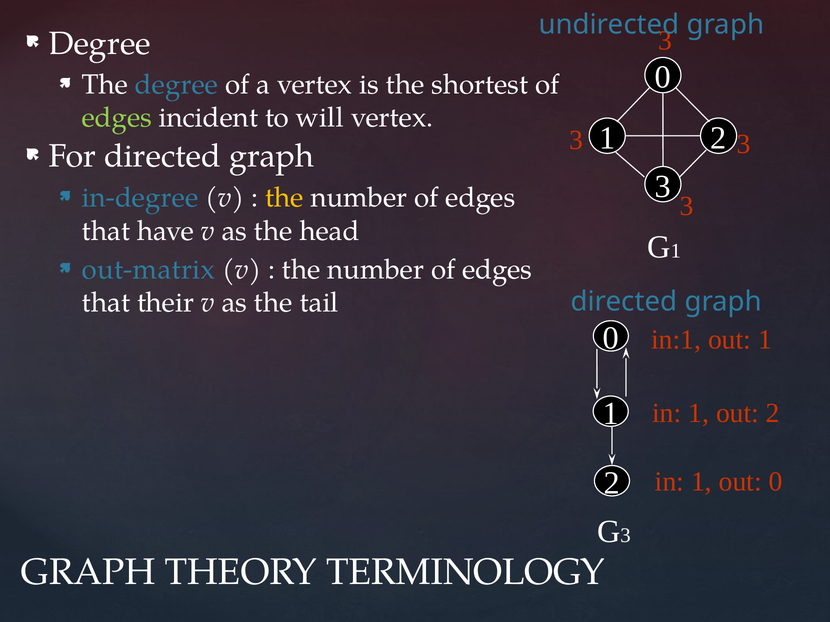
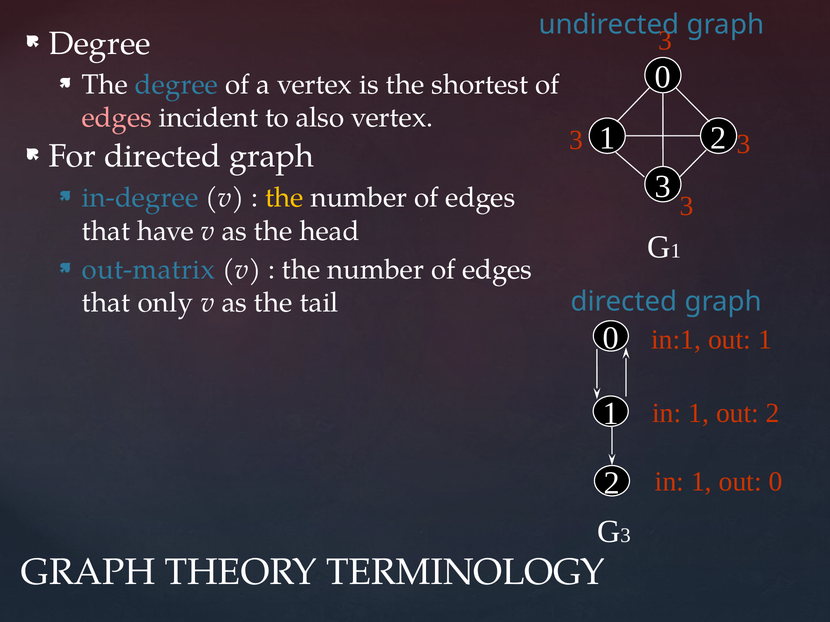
edges at (117, 118) colour: light green -> pink
will: will -> also
their: their -> only
